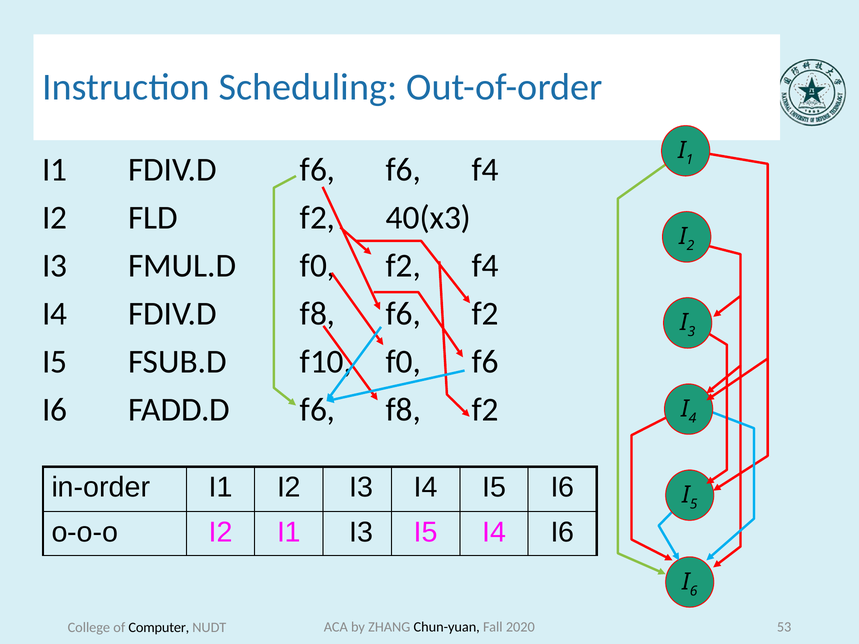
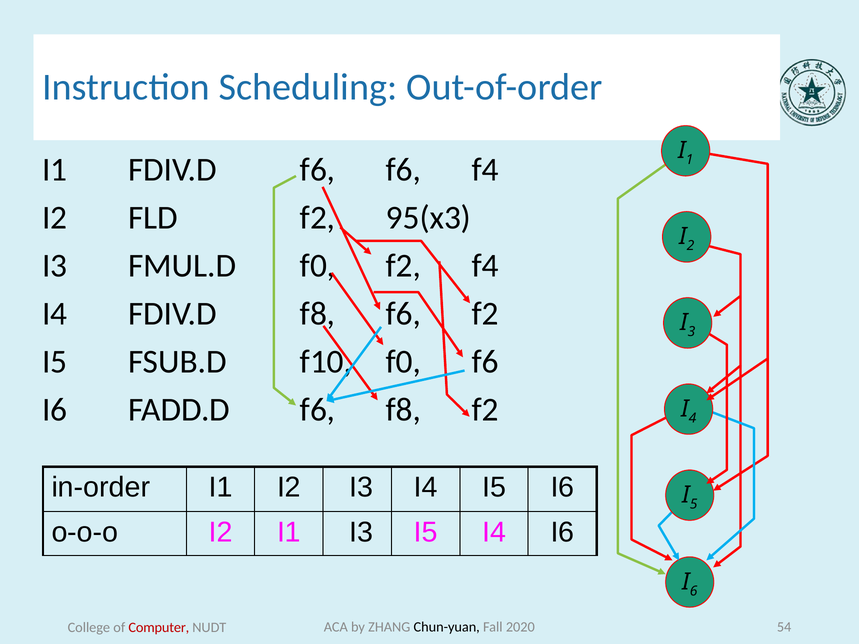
40(x3: 40(x3 -> 95(x3
53: 53 -> 54
Computer colour: black -> red
